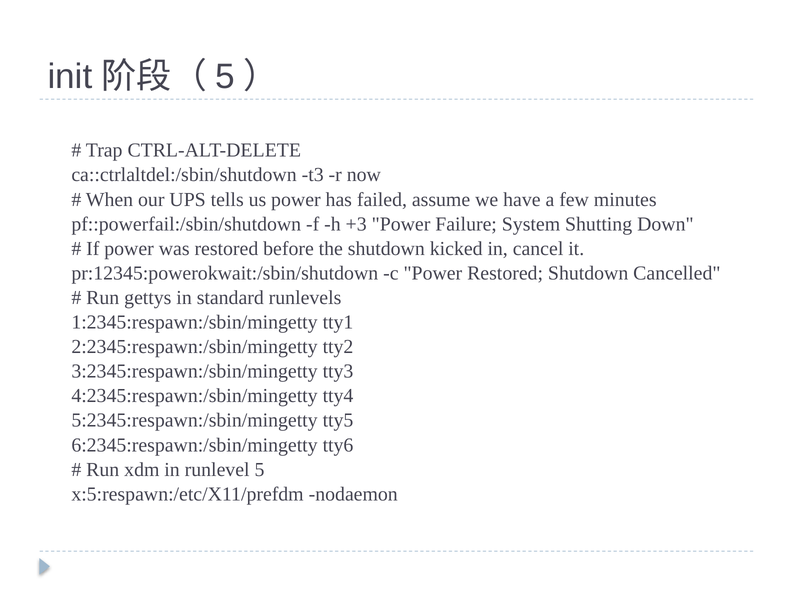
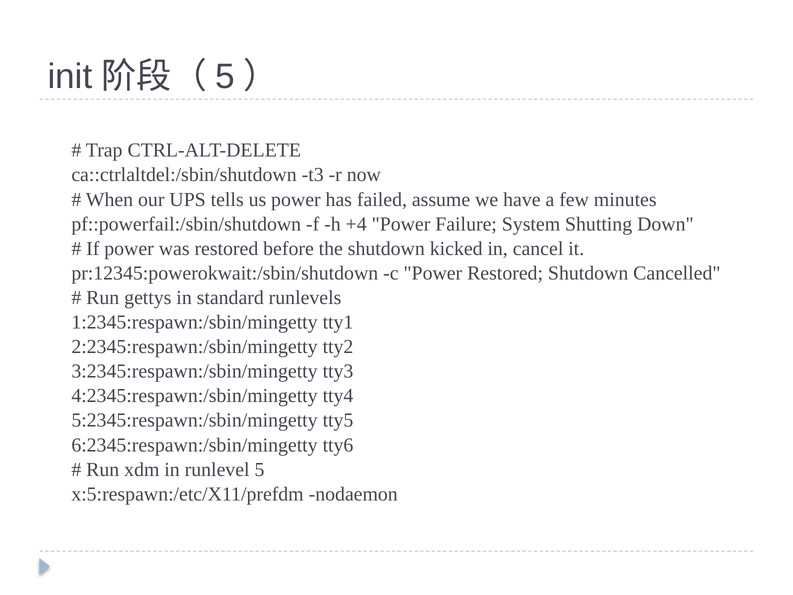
+3: +3 -> +4
